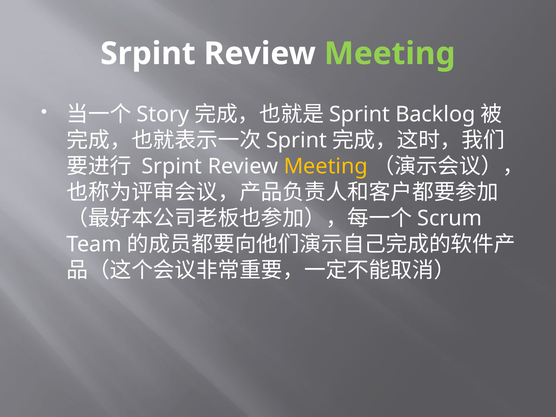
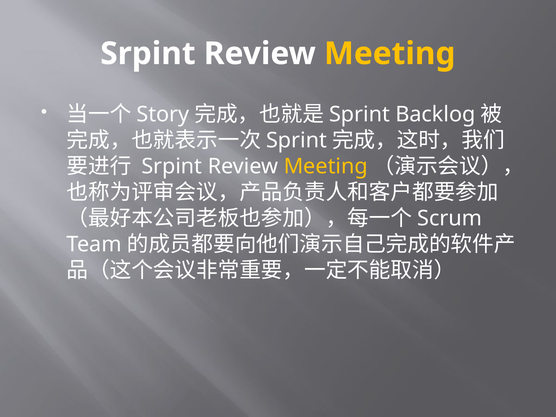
Meeting at (390, 54) colour: light green -> yellow
